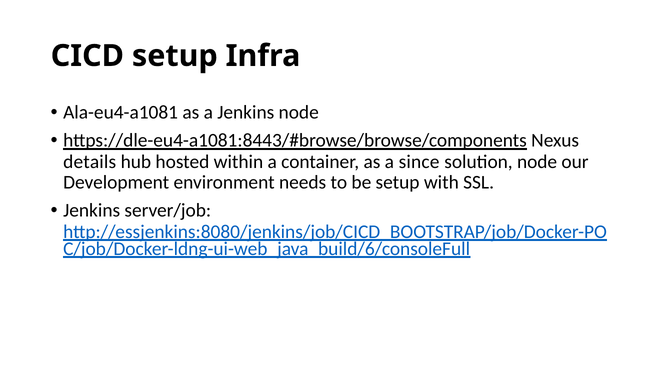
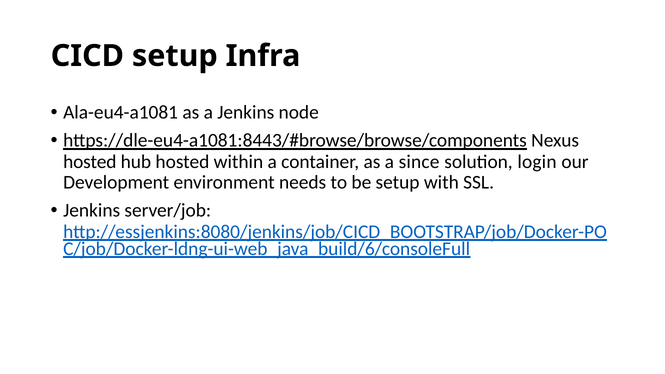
details at (90, 162): details -> hosted
solution node: node -> login
